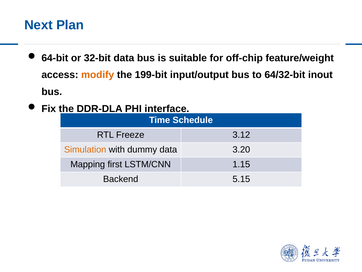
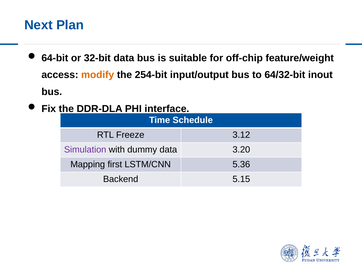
199-bit: 199-bit -> 254-bit
Simulation colour: orange -> purple
1.15: 1.15 -> 5.36
